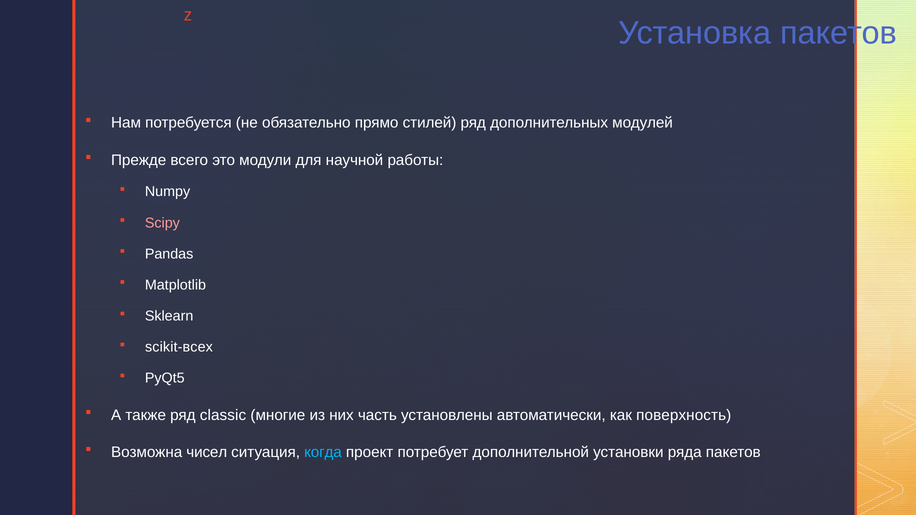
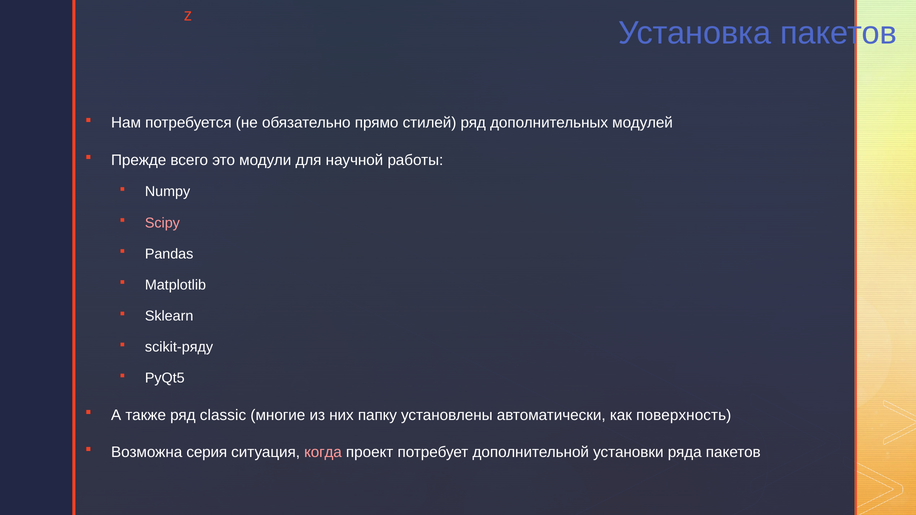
scikit-всех: scikit-всех -> scikit-ряду
часть: часть -> папку
чисел: чисел -> серия
когда colour: light blue -> pink
